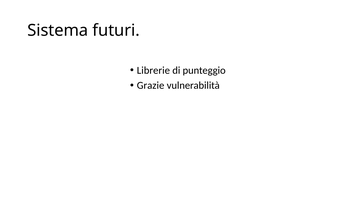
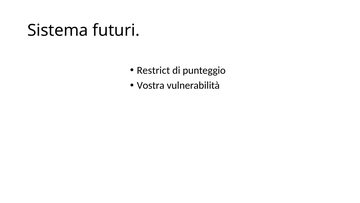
Librerie: Librerie -> Restrict
Grazie: Grazie -> Vostra
